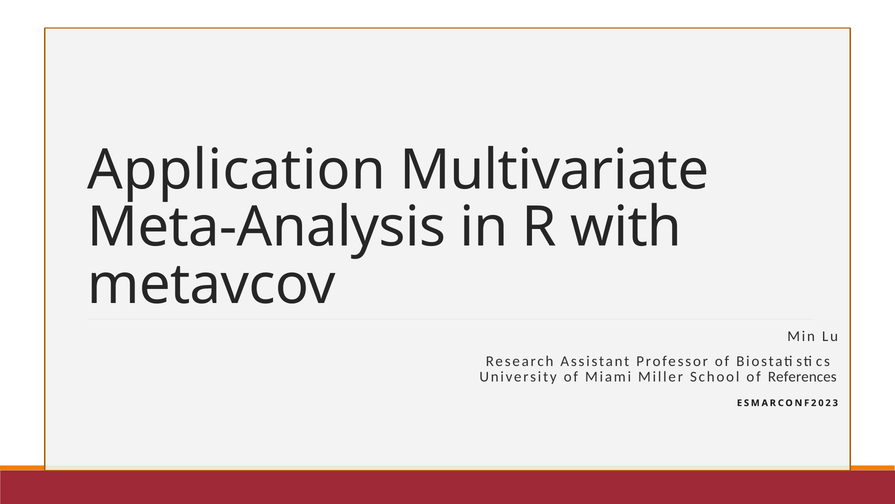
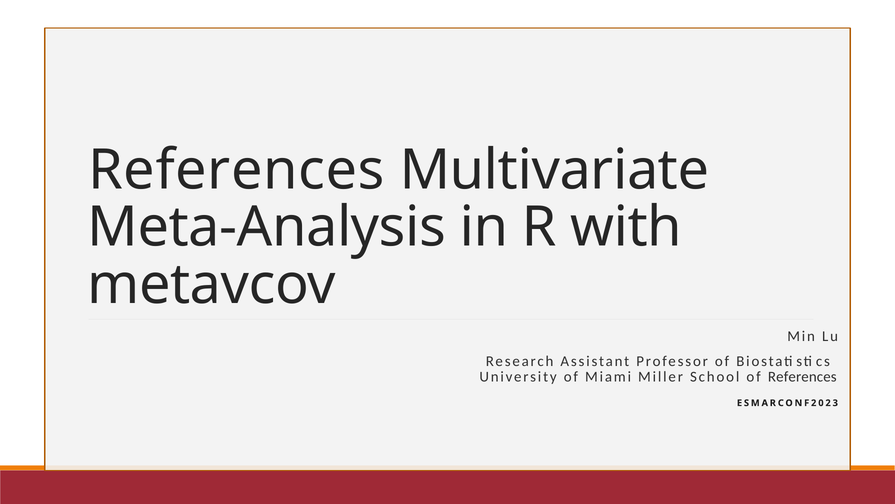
Application at (236, 170): Application -> References
